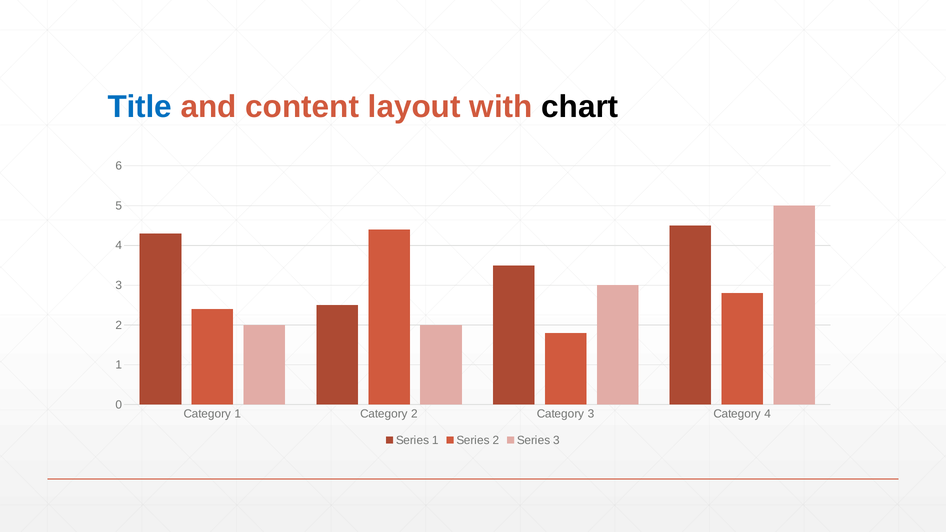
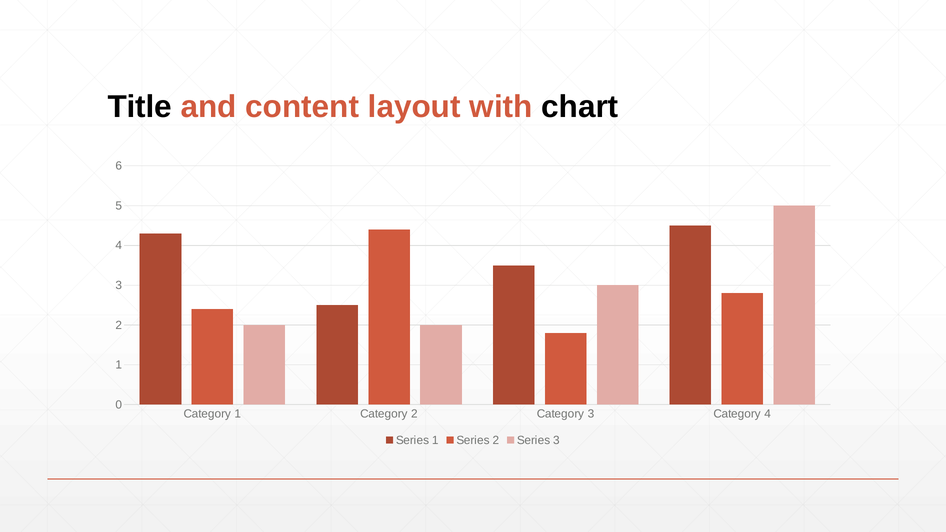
Title colour: blue -> black
